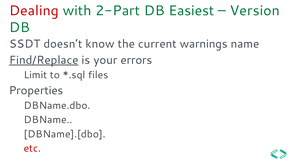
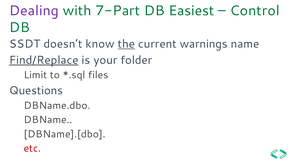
Dealing colour: red -> purple
2-Part: 2-Part -> 7-Part
Version: Version -> Control
the underline: none -> present
errors: errors -> folder
Properties: Properties -> Questions
